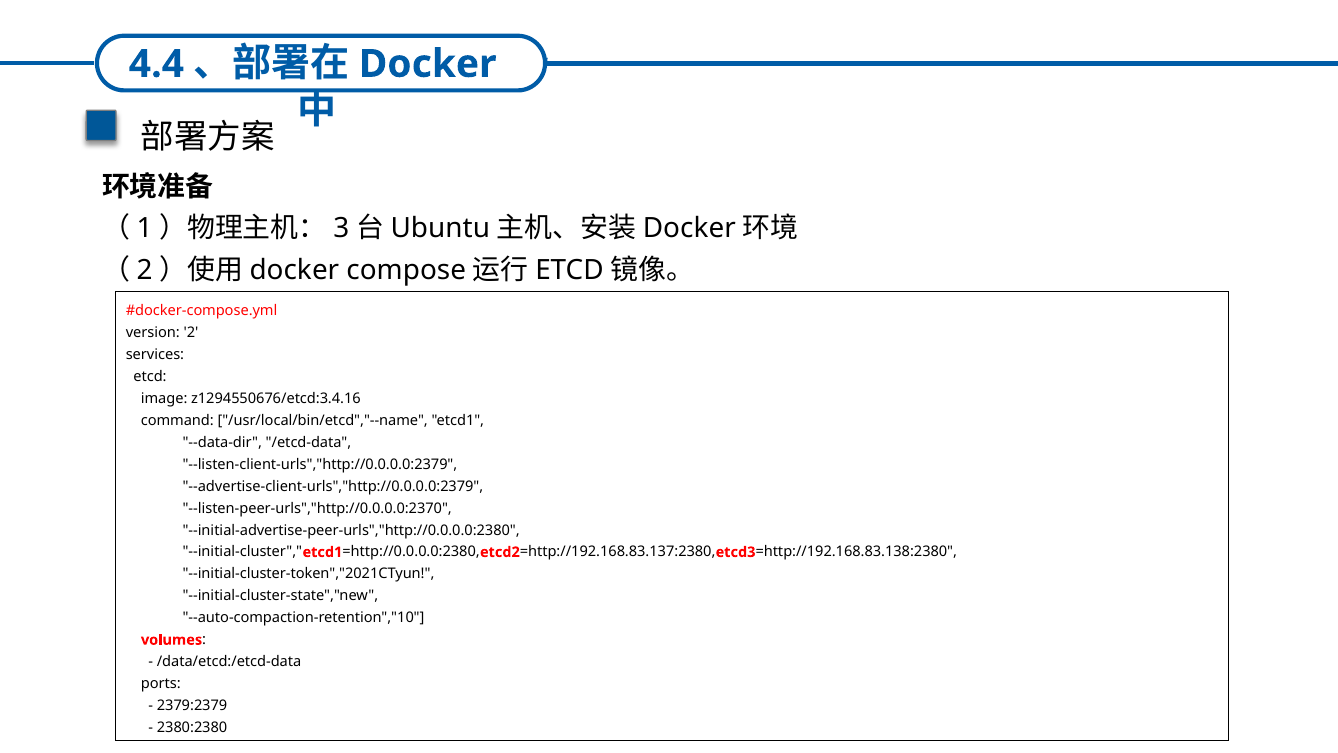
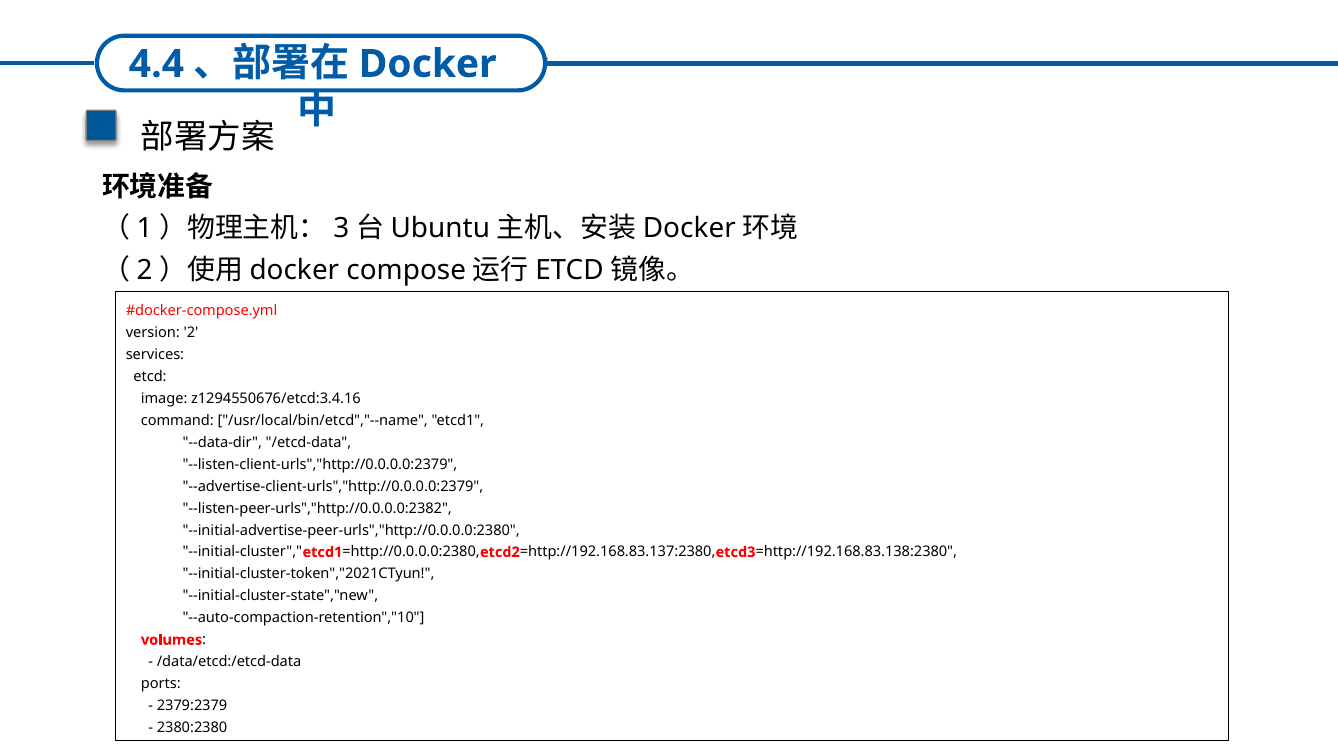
--listen-peer-urls","http://0.0.0.0:2370: --listen-peer-urls","http://0.0.0.0:2370 -> --listen-peer-urls","http://0.0.0.0:2382
